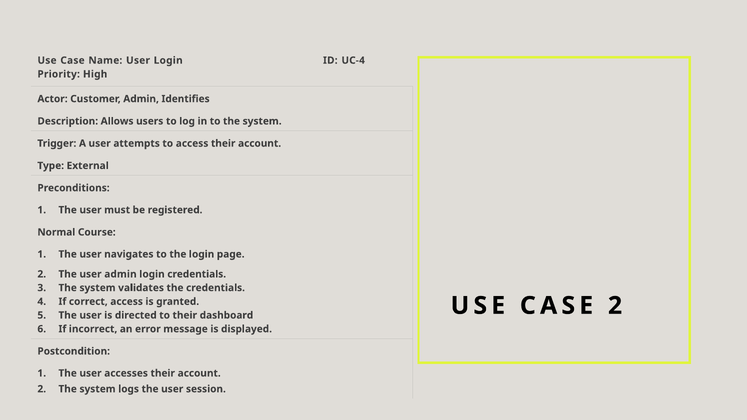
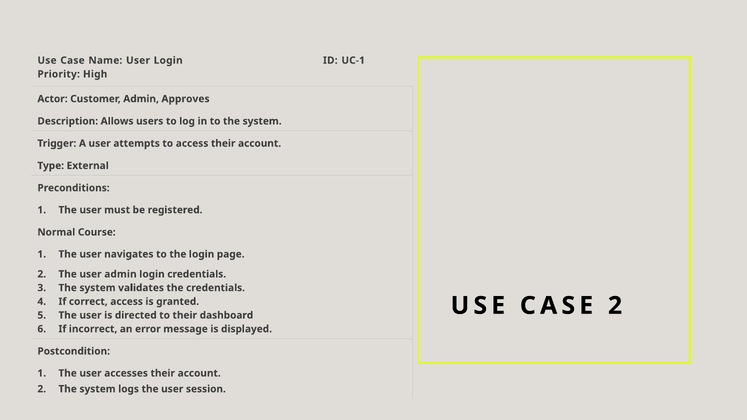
UC-4: UC-4 -> UC-1
Identifies: Identifies -> Approves
